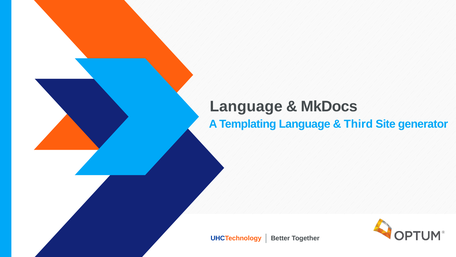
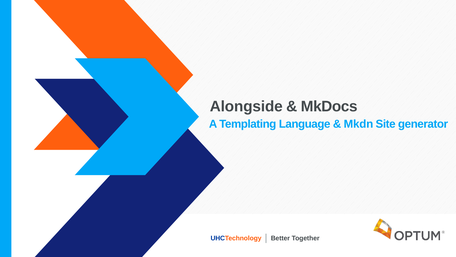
Language at (246, 106): Language -> Alongside
Third: Third -> Mkdn
